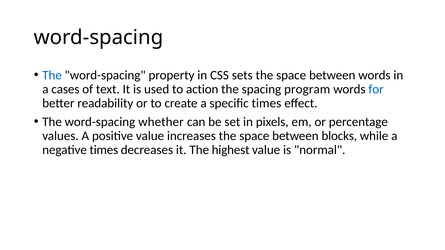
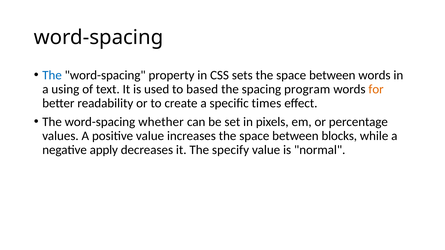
cases: cases -> using
action: action -> based
for colour: blue -> orange
negative times: times -> apply
highest: highest -> specify
